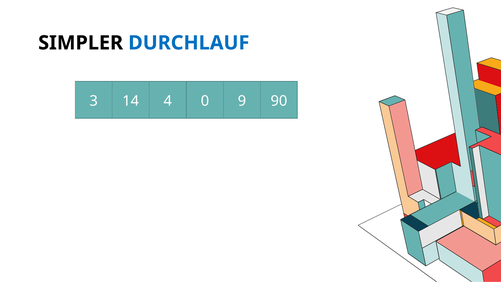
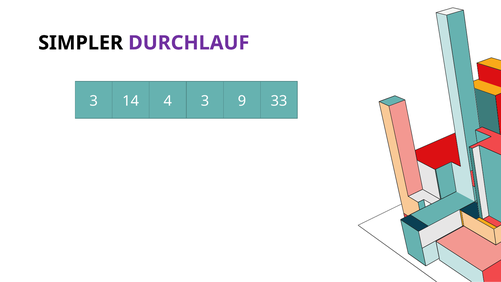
DURCHLAUF colour: blue -> purple
4 0: 0 -> 3
90: 90 -> 33
